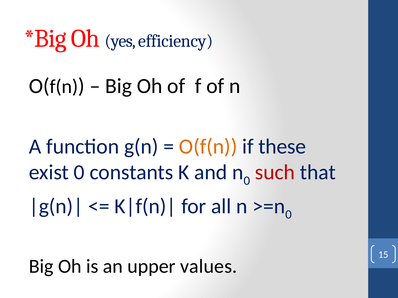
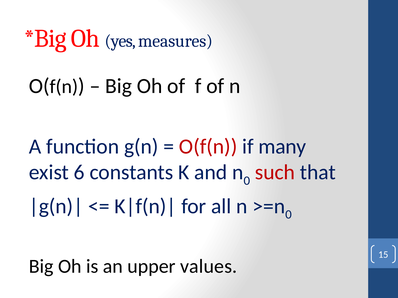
efficiency: efficiency -> measures
O(f(n colour: orange -> red
these: these -> many
exist 0: 0 -> 6
